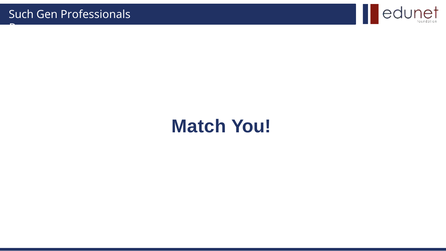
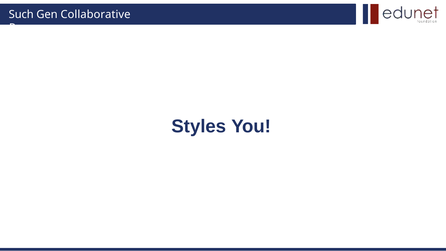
Professionals: Professionals -> Collaborative
Match: Match -> Styles
